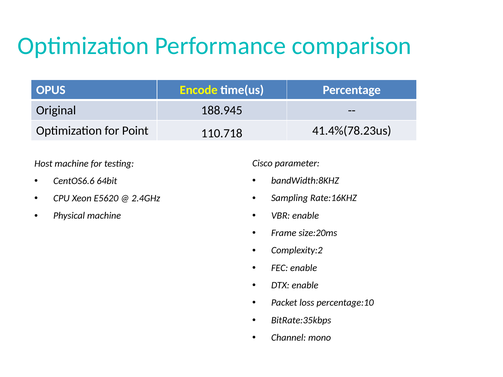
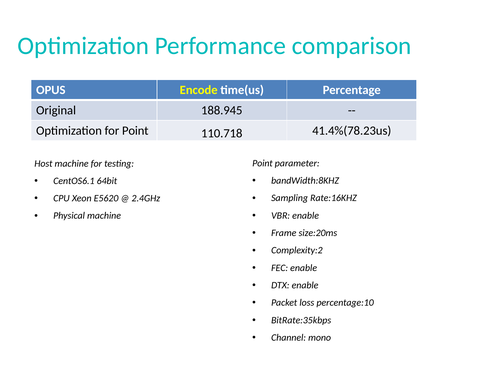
Cisco at (262, 163): Cisco -> Point
CentOS6.6: CentOS6.6 -> CentOS6.1
